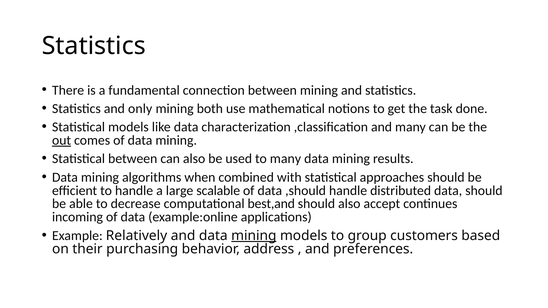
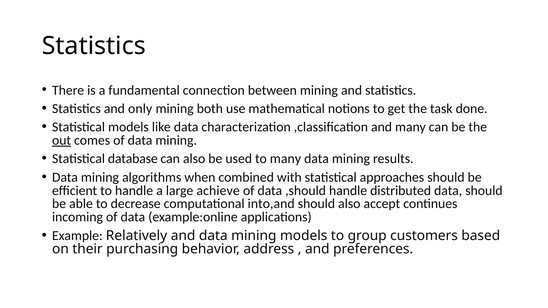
Statistical between: between -> database
scalable: scalable -> achieve
best,and: best,and -> into,and
mining at (254, 236) underline: present -> none
